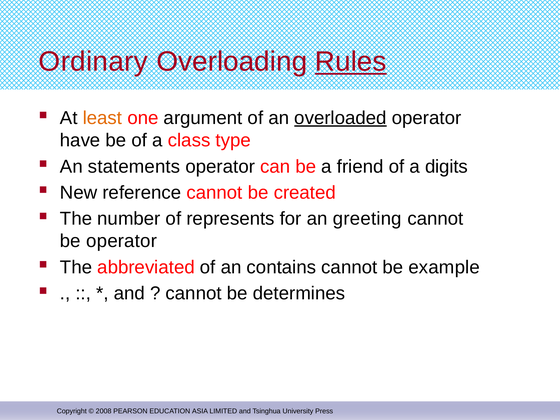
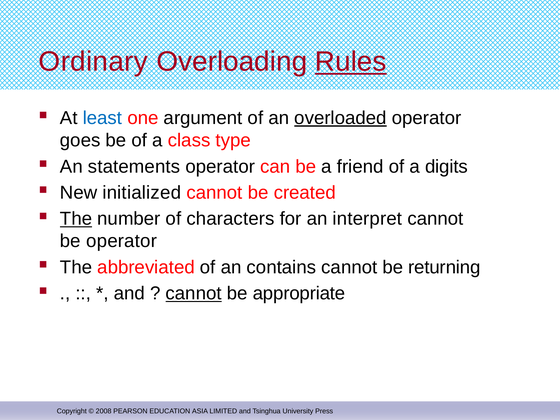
least colour: orange -> blue
have: have -> goes
reference: reference -> initialized
The at (76, 219) underline: none -> present
represents: represents -> characters
greeting: greeting -> interpret
example: example -> returning
cannot at (194, 293) underline: none -> present
determines: determines -> appropriate
